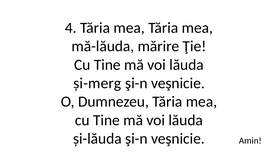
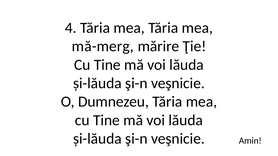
mă-lăuda: mă-lăuda -> mă-merg
și-merg at (97, 83): și-merg -> și-lăuda
